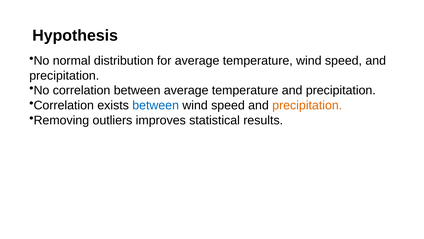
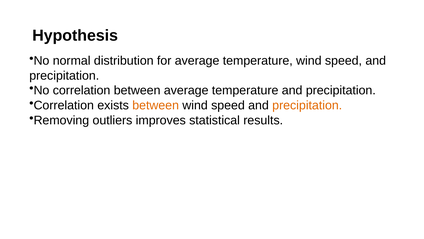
between at (156, 105) colour: blue -> orange
